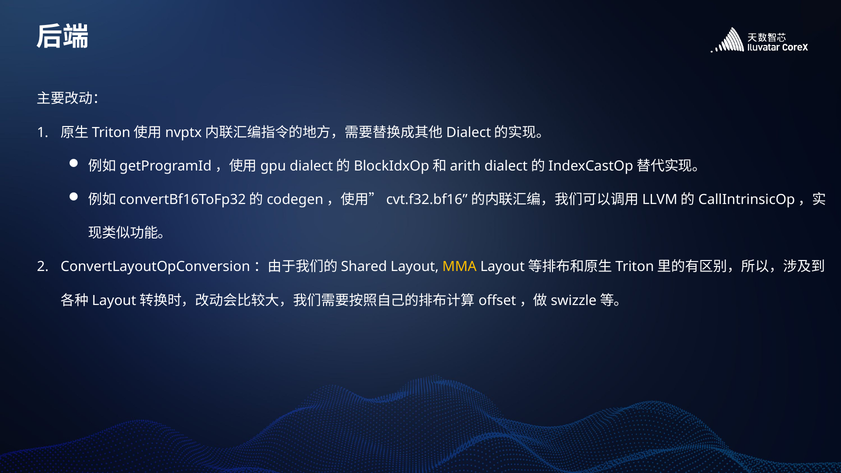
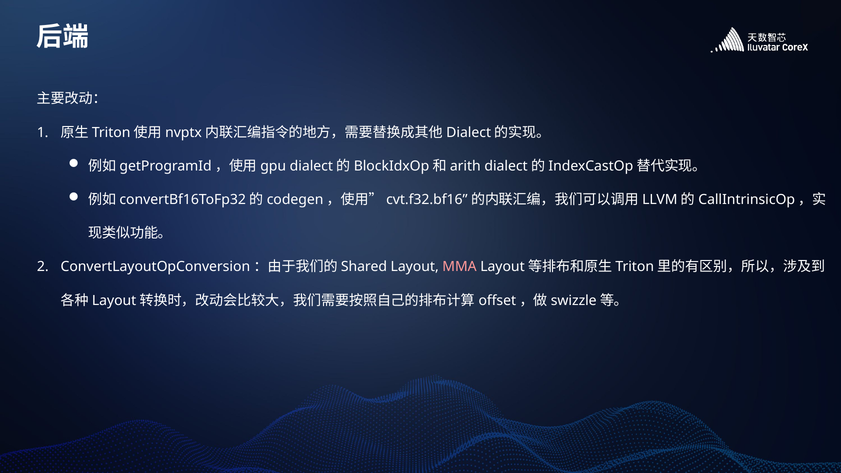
MMA colour: yellow -> pink
